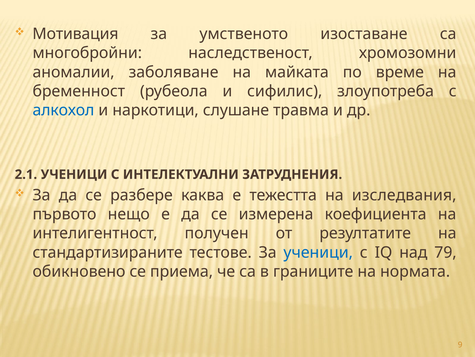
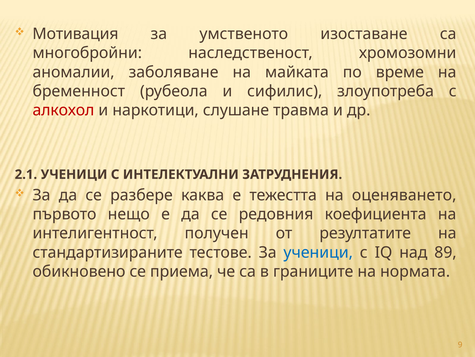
алкохол colour: blue -> red
изследвания: изследвания -> оценяването
измерена: измерена -> редовния
79: 79 -> 89
